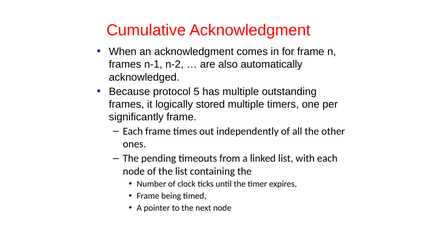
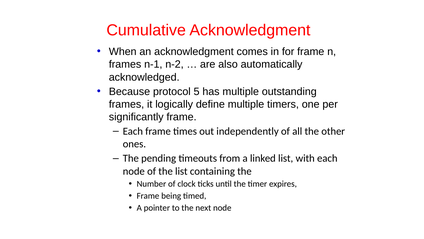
stored: stored -> define
